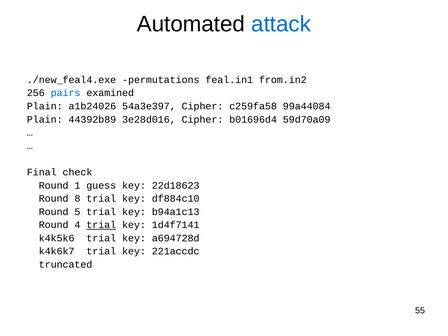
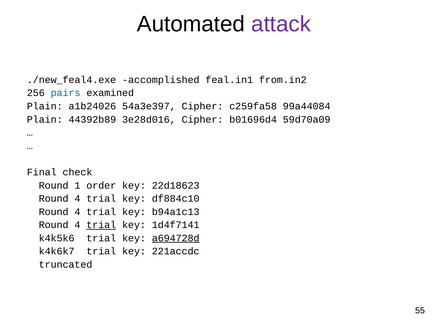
attack colour: blue -> purple
permutations: permutations -> accomplished
guess: guess -> order
8 at (77, 199): 8 -> 4
5 at (77, 212): 5 -> 4
a694728d underline: none -> present
